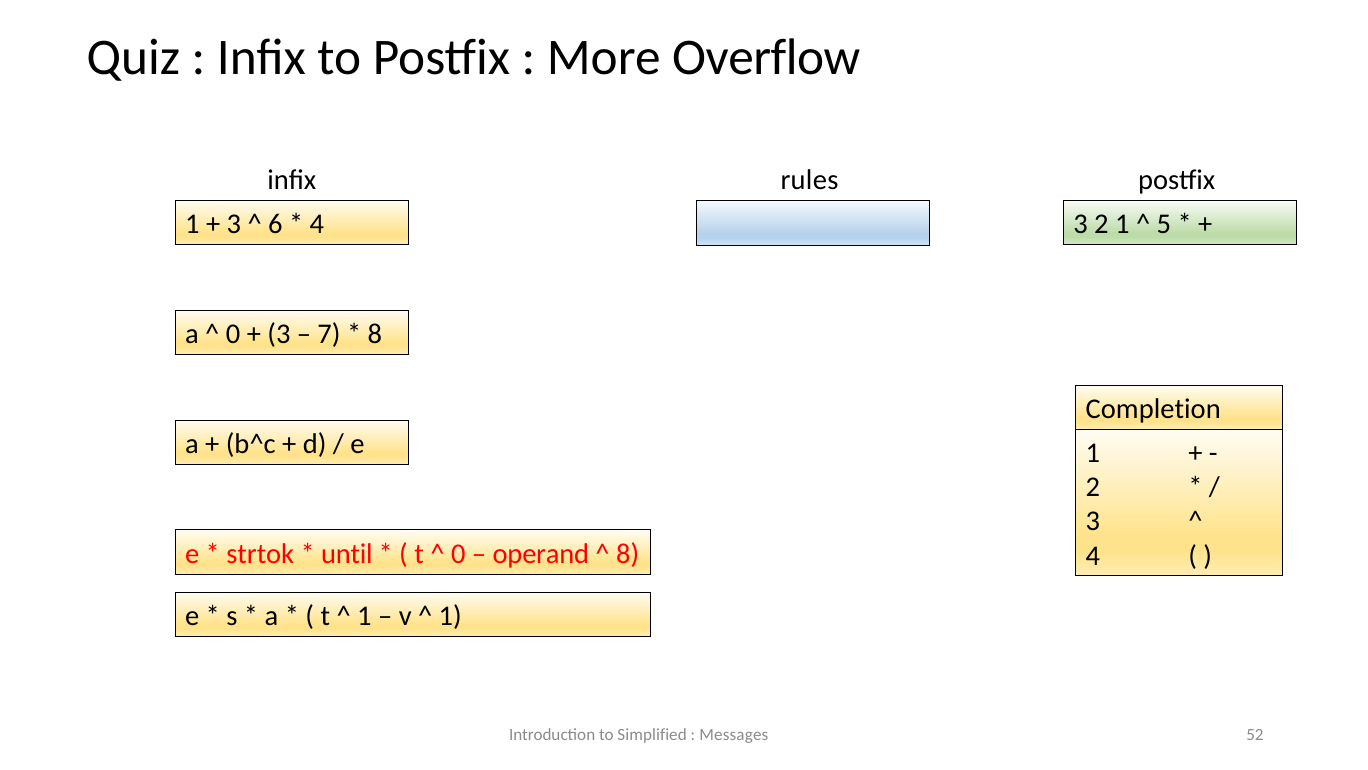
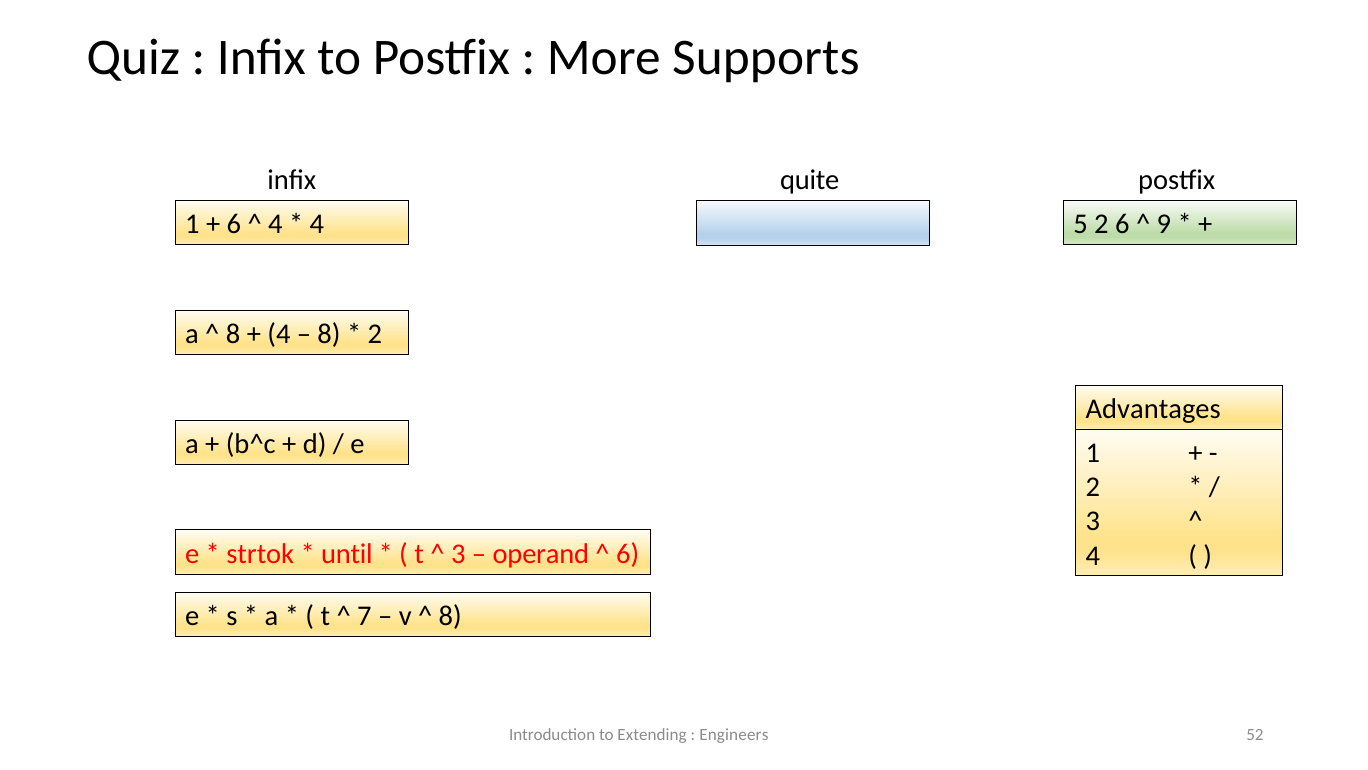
Overflow: Overflow -> Supports
rules: rules -> quite
3 at (234, 224): 3 -> 6
6 at (275, 224): 6 -> 4
4 3: 3 -> 5
2 1: 1 -> 6
5: 5 -> 9
0 at (233, 334): 0 -> 8
3 at (279, 334): 3 -> 4
7 at (329, 334): 7 -> 8
8 at (375, 334): 8 -> 2
Completion: Completion -> Advantages
0 at (458, 554): 0 -> 3
8 at (628, 554): 8 -> 6
1 at (364, 616): 1 -> 7
1 at (450, 616): 1 -> 8
Simplified: Simplified -> Extending
Messages: Messages -> Engineers
